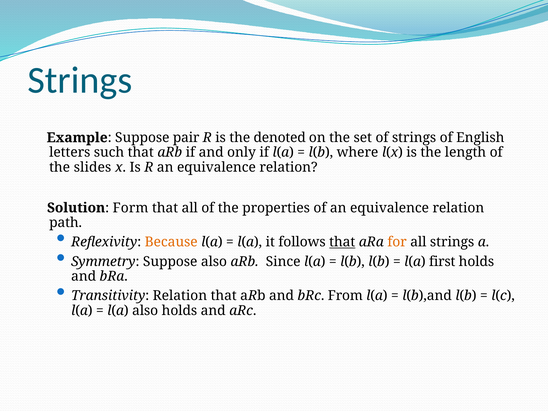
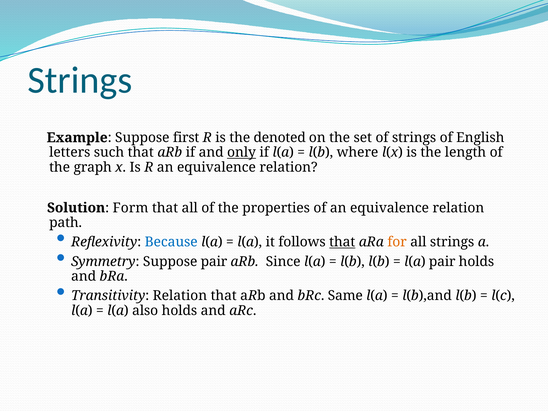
pair: pair -> first
only underline: none -> present
slides: slides -> graph
Because colour: orange -> blue
Suppose also: also -> pair
l(a first: first -> pair
From: From -> Same
